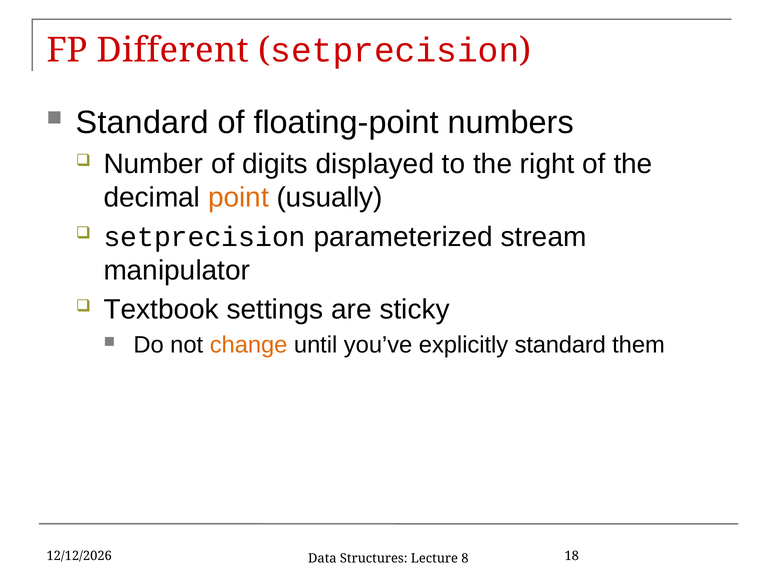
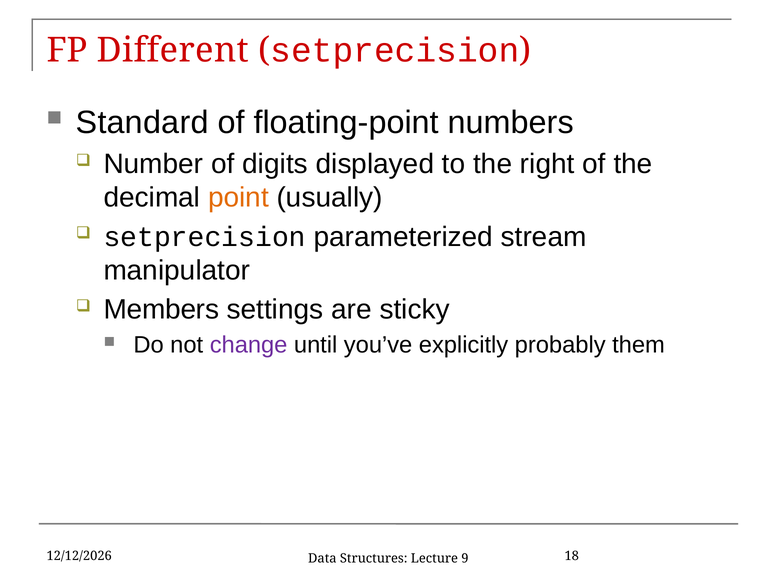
Textbook: Textbook -> Members
change colour: orange -> purple
explicitly standard: standard -> probably
8: 8 -> 9
